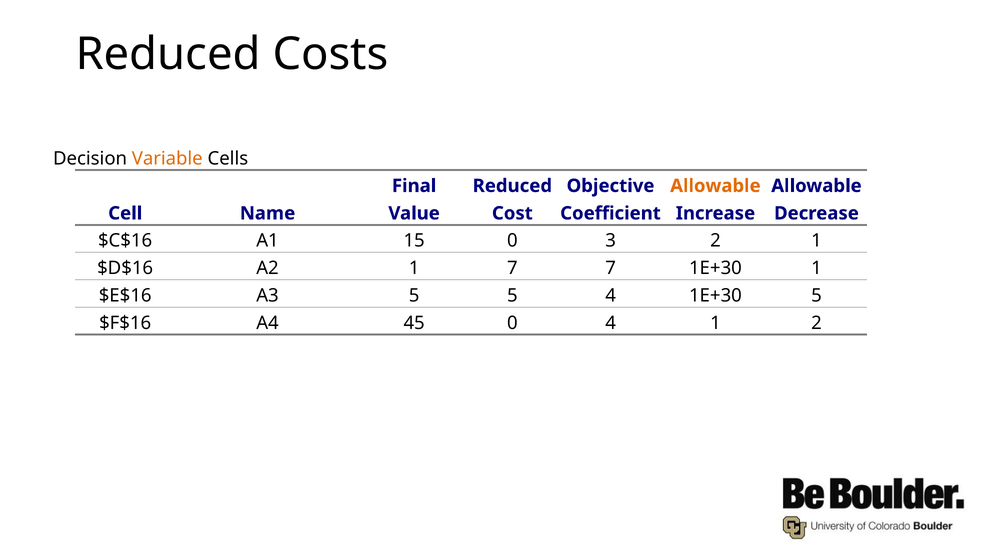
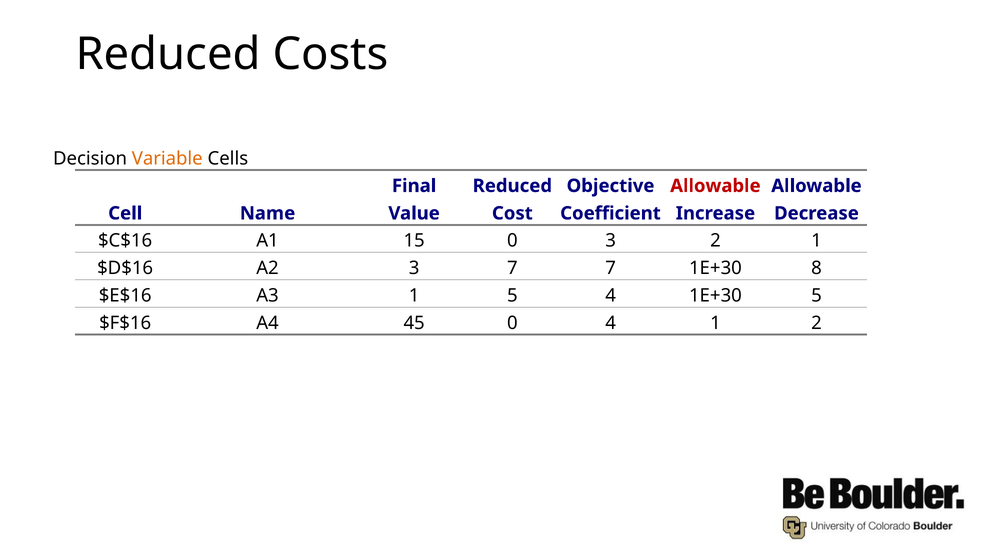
Allowable at (715, 186) colour: orange -> red
A2 1: 1 -> 3
1E+30 1: 1 -> 8
A3 5: 5 -> 1
